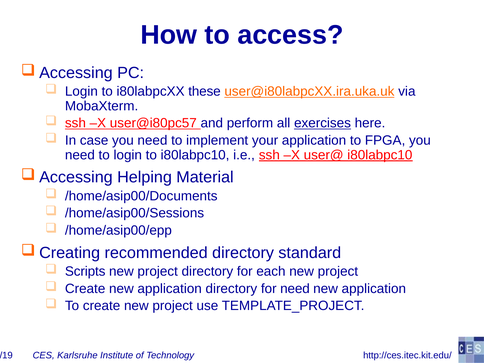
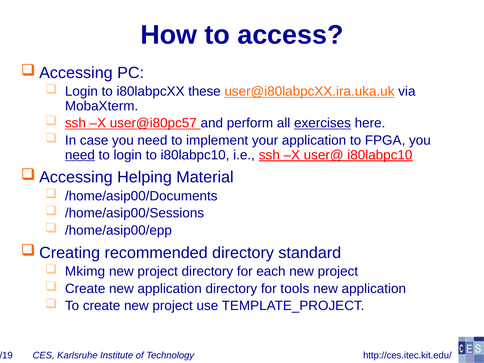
need at (80, 155) underline: none -> present
Scripts: Scripts -> Mkimg
for need: need -> tools
